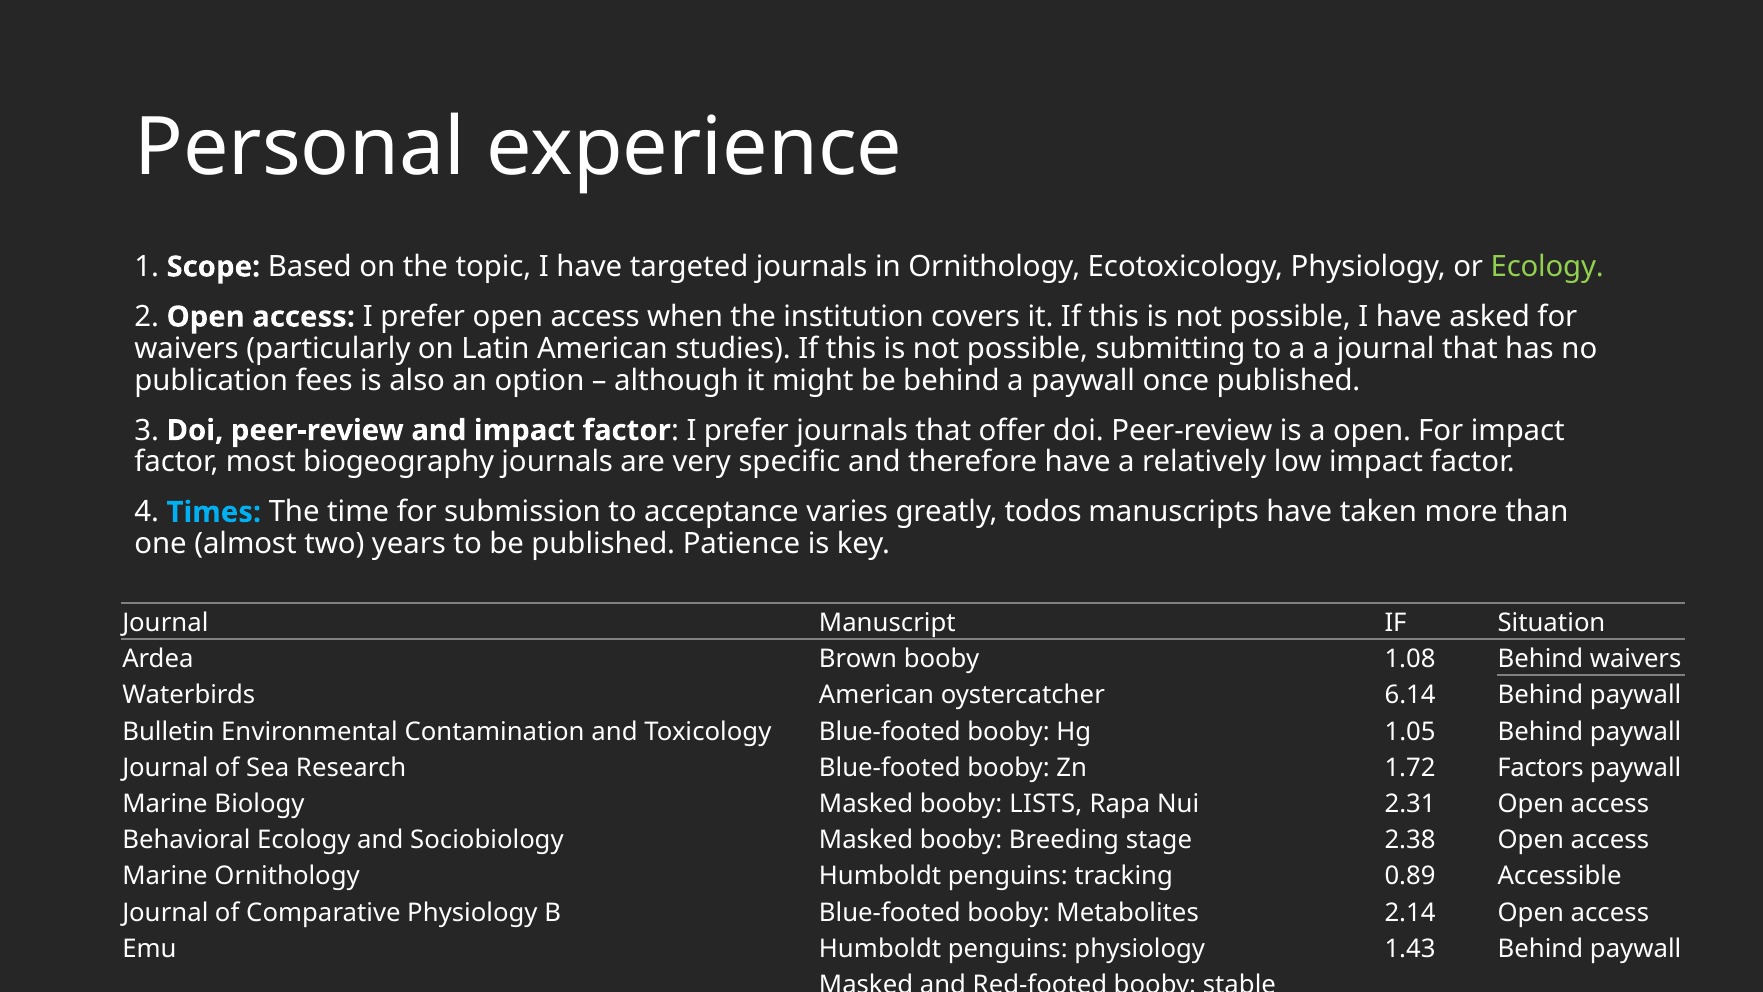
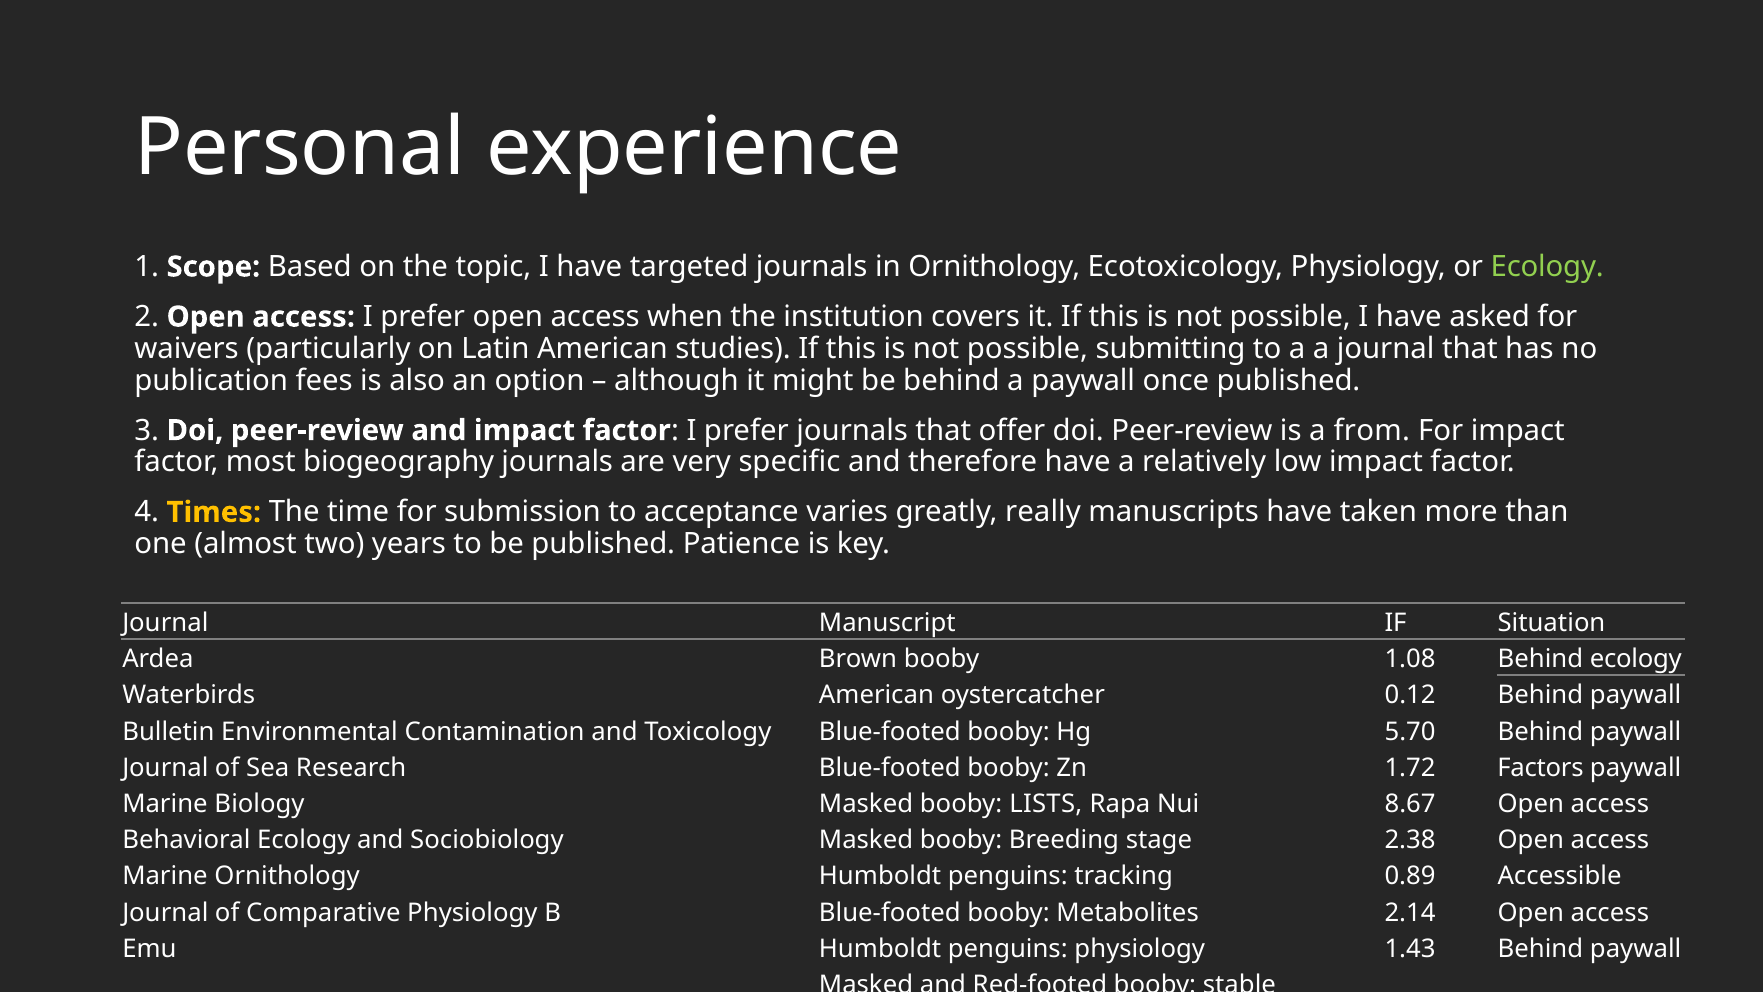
a open: open -> from
Times colour: light blue -> yellow
todos: todos -> really
Behind waivers: waivers -> ecology
6.14: 6.14 -> 0.12
1.05: 1.05 -> 5.70
2.31: 2.31 -> 8.67
